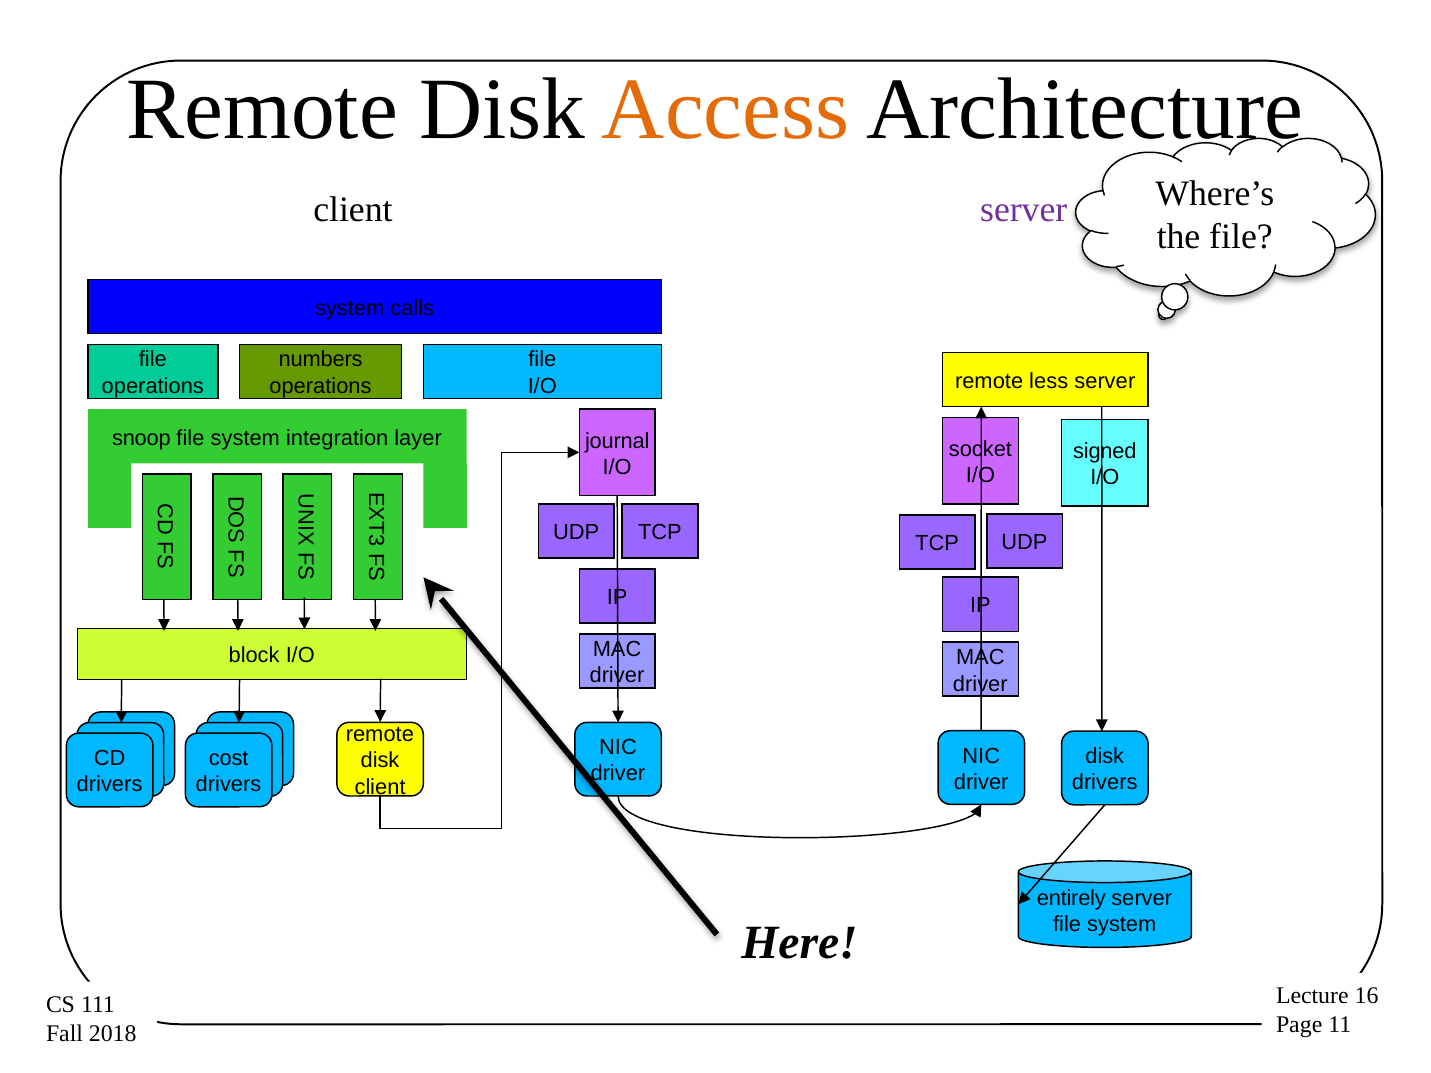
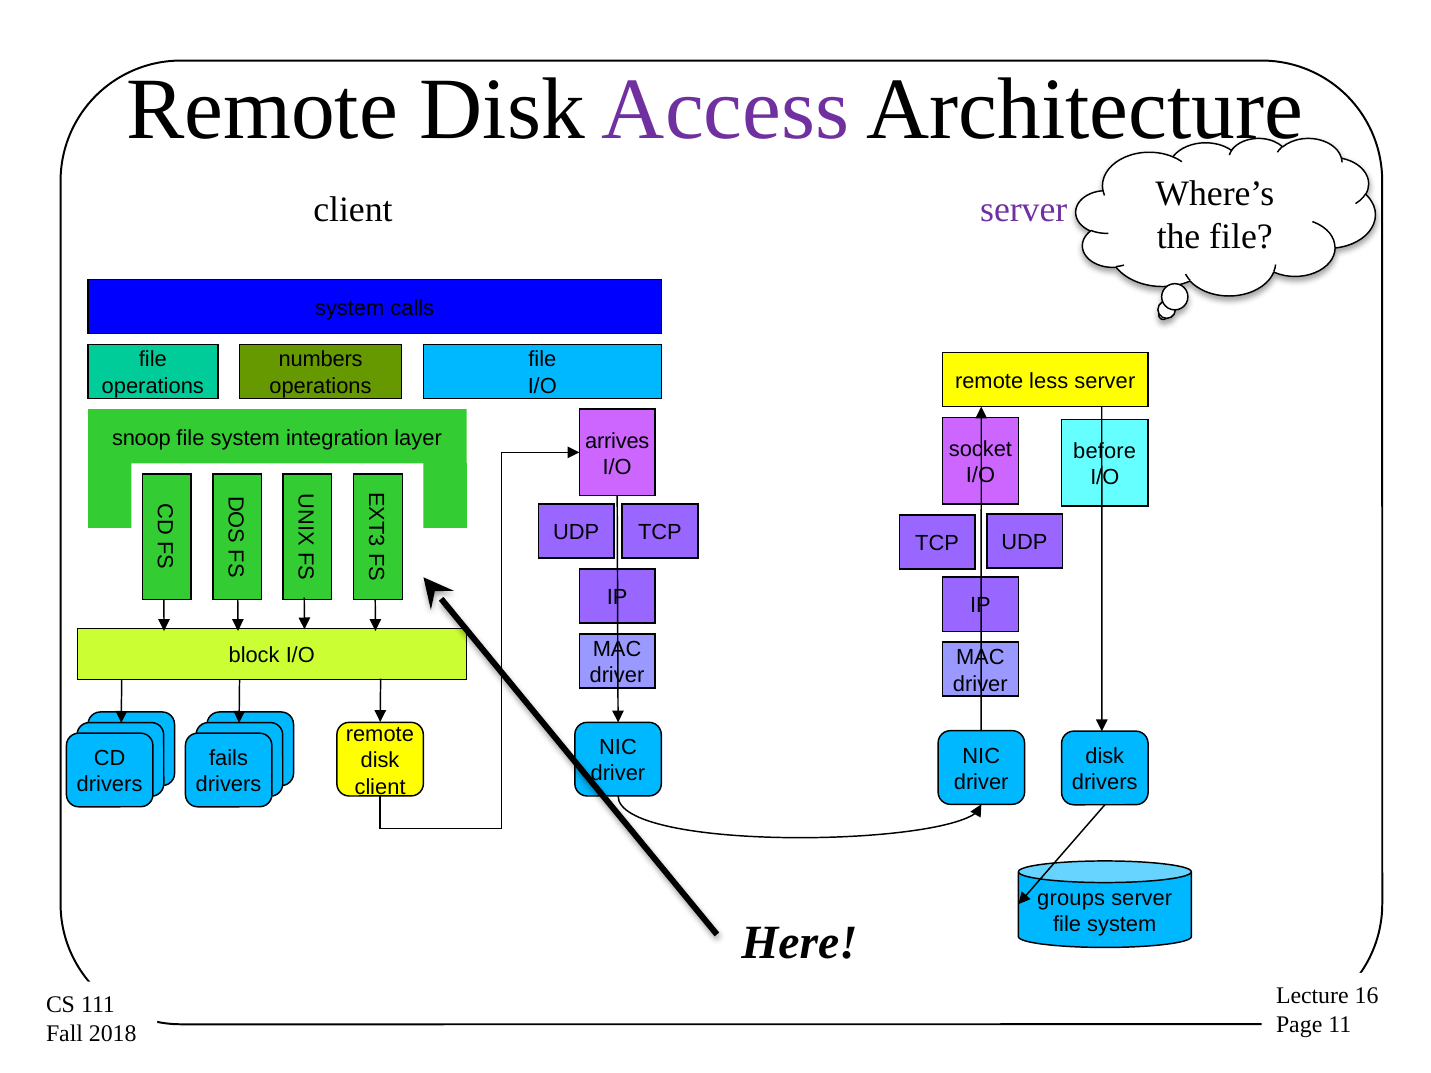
Access colour: orange -> purple
journal: journal -> arrives
signed: signed -> before
cost: cost -> fails
entirely: entirely -> groups
